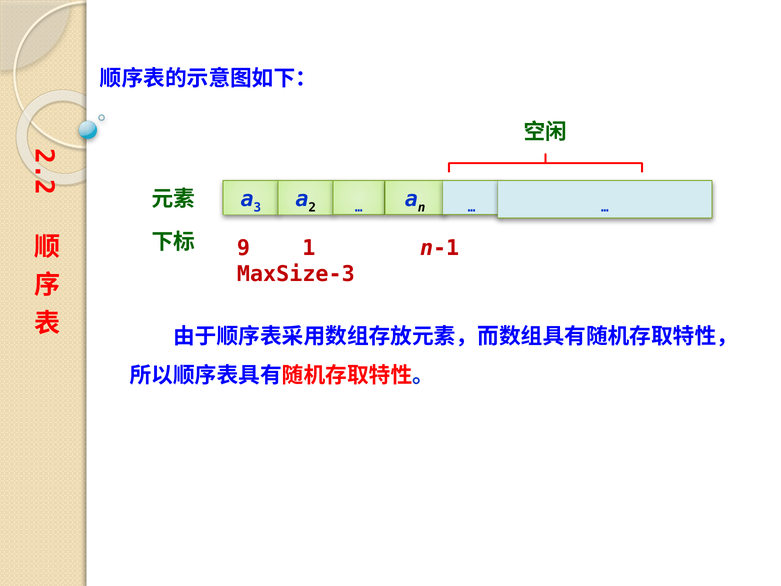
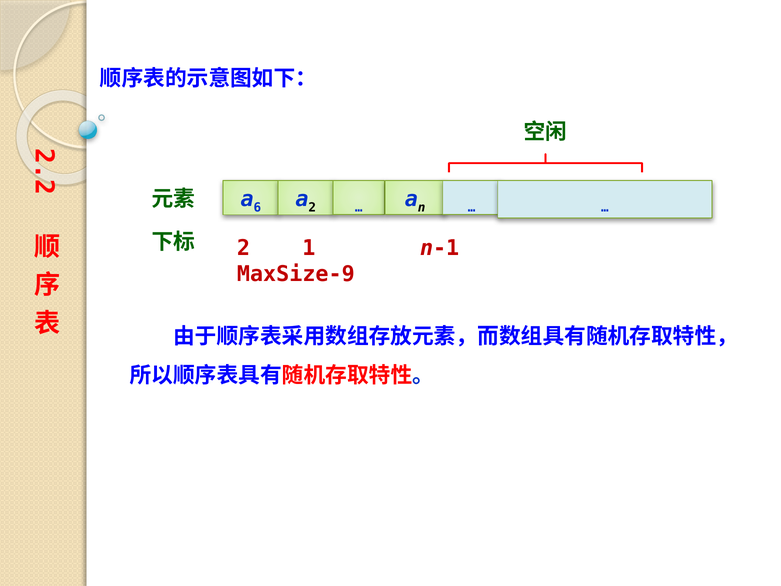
3: 3 -> 6
9 at (243, 248): 9 -> 2
MaxSize-3: MaxSize-3 -> MaxSize-9
